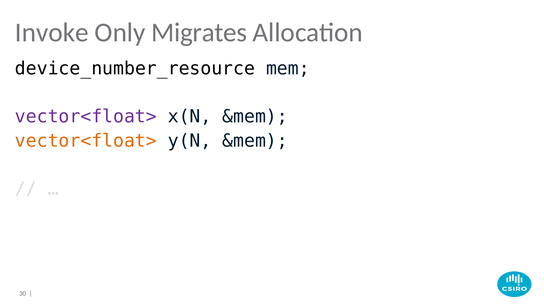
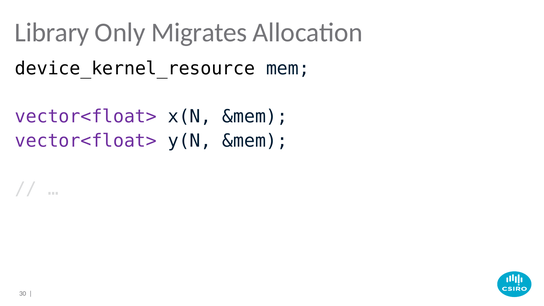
Invoke: Invoke -> Library
device_number_resource: device_number_resource -> device_kernel_resource
vector<float> at (86, 141) colour: orange -> purple
